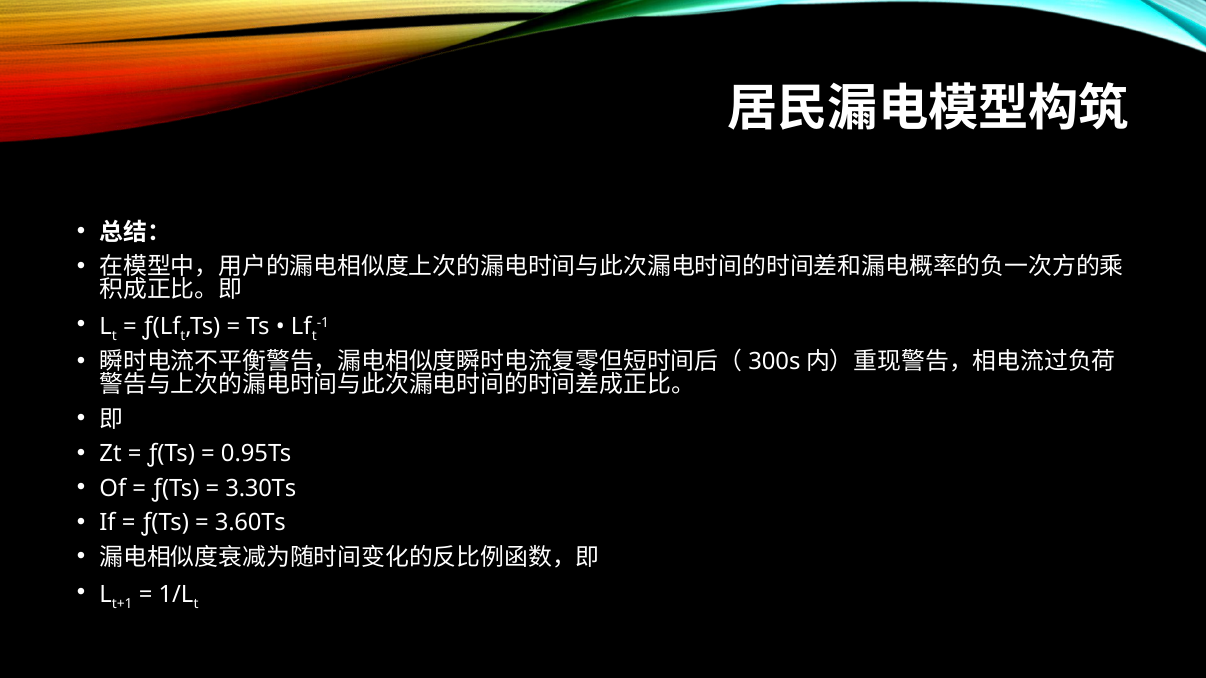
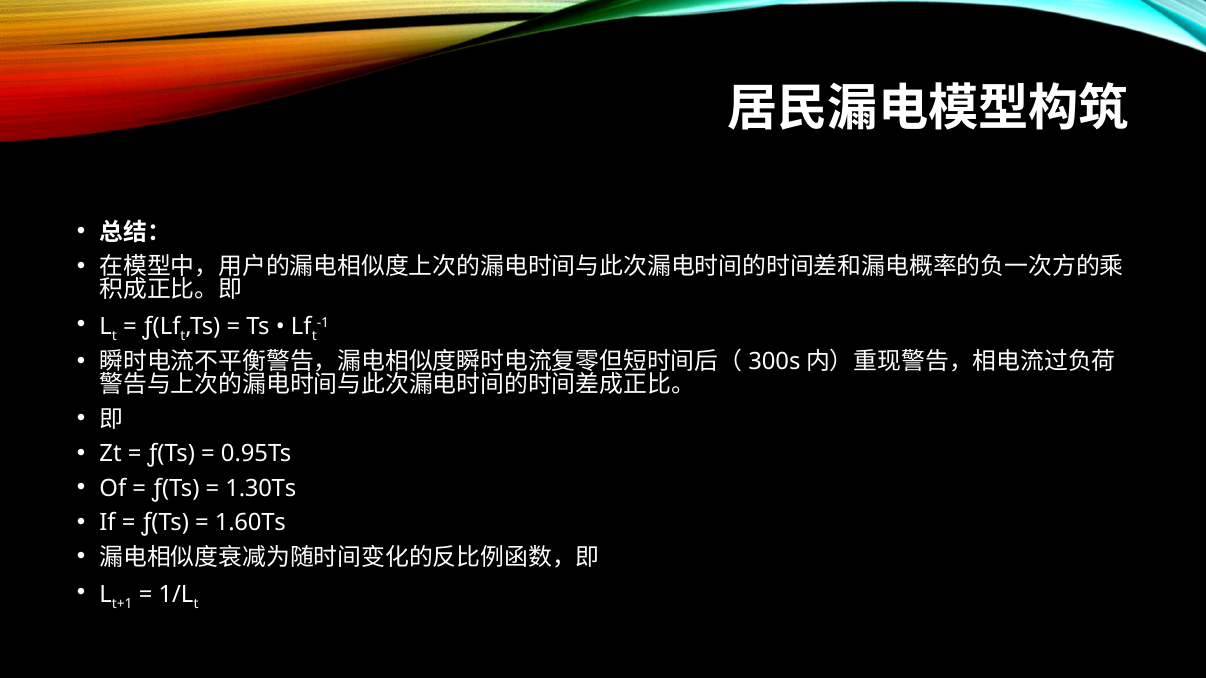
3.30Ts: 3.30Ts -> 1.30Ts
3.60Ts: 3.60Ts -> 1.60Ts
